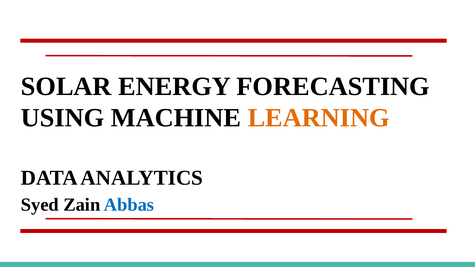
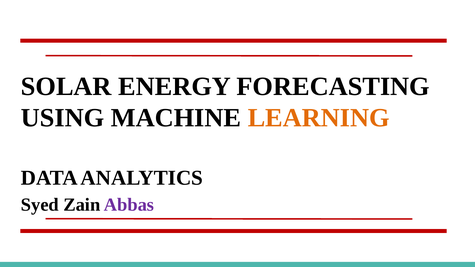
Abbas colour: blue -> purple
